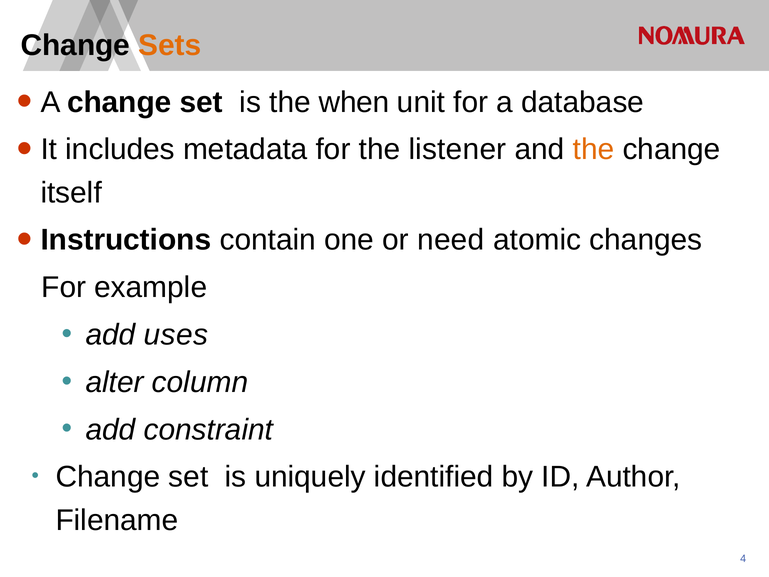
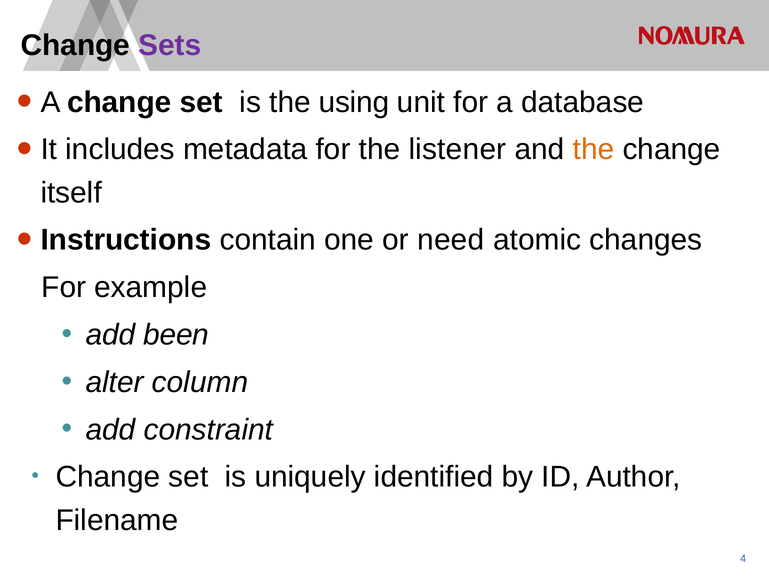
Sets colour: orange -> purple
when: when -> using
uses: uses -> been
